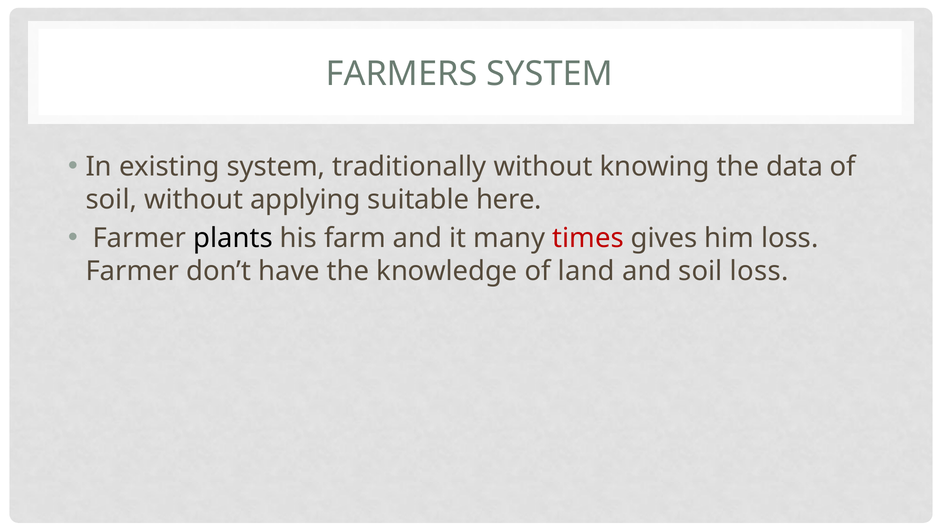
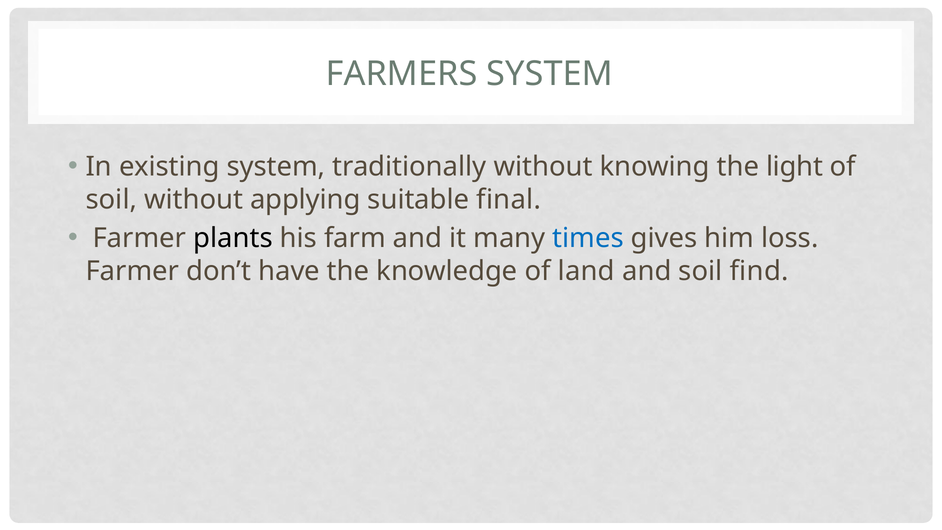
data: data -> light
here: here -> final
times colour: red -> blue
soil loss: loss -> find
